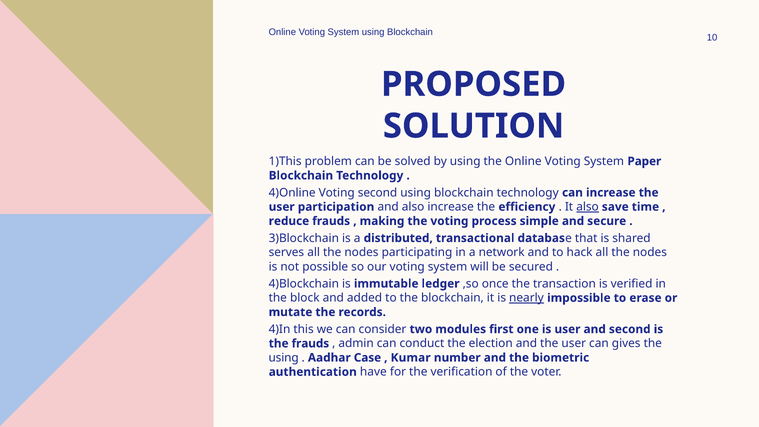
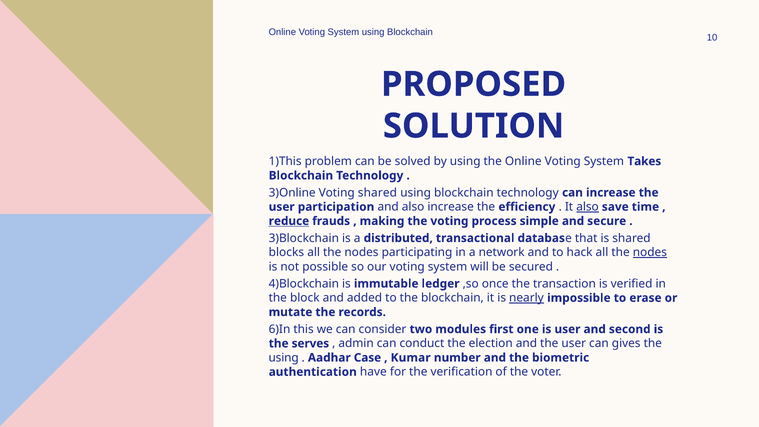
Paper: Paper -> Takes
4)Online: 4)Online -> 3)Online
Voting second: second -> shared
reduce underline: none -> present
serves: serves -> blocks
nodes at (650, 252) underline: none -> present
4)In: 4)In -> 6)In
the frauds: frauds -> serves
